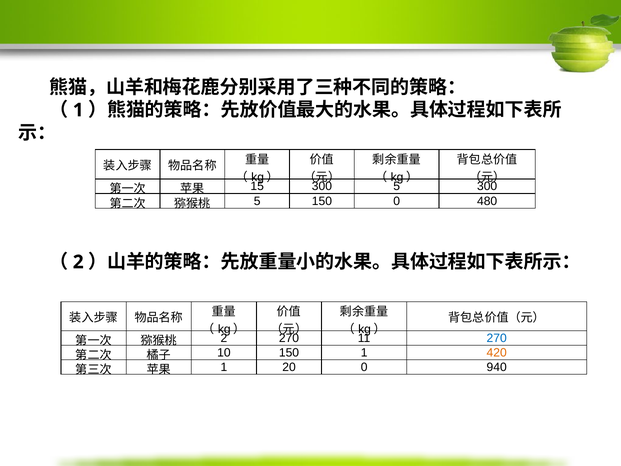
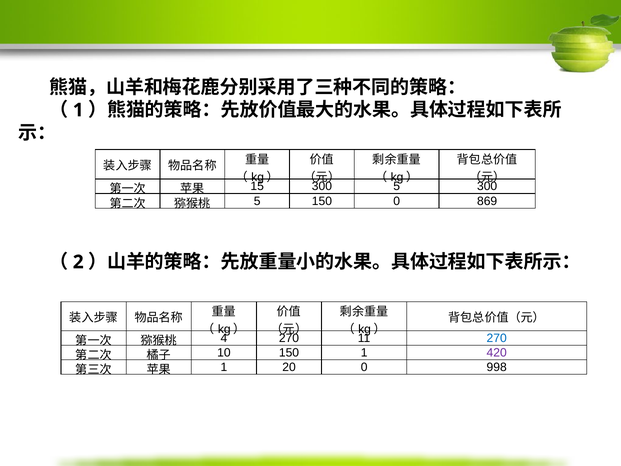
480: 480 -> 869
2 at (224, 338): 2 -> 4
420 colour: orange -> purple
940: 940 -> 998
